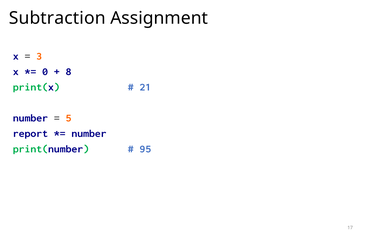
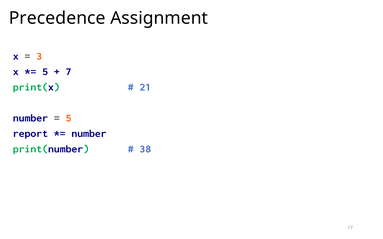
Subtraction: Subtraction -> Precedence
0 at (45, 72): 0 -> 5
8: 8 -> 7
95: 95 -> 38
